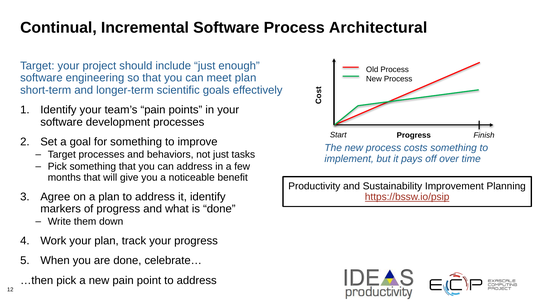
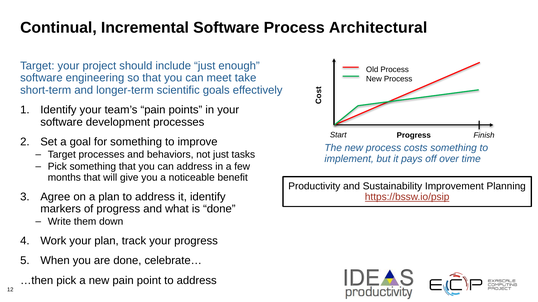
meet plan: plan -> take
